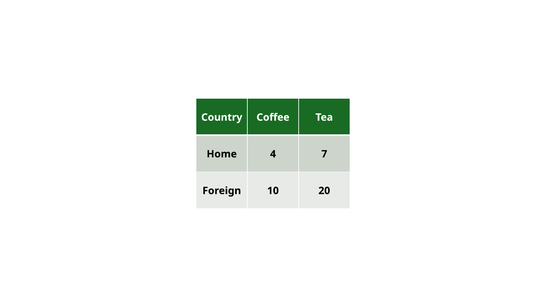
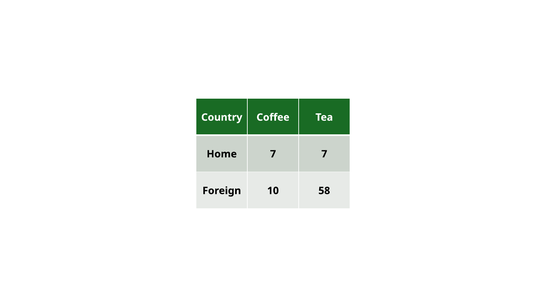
Home 4: 4 -> 7
20: 20 -> 58
